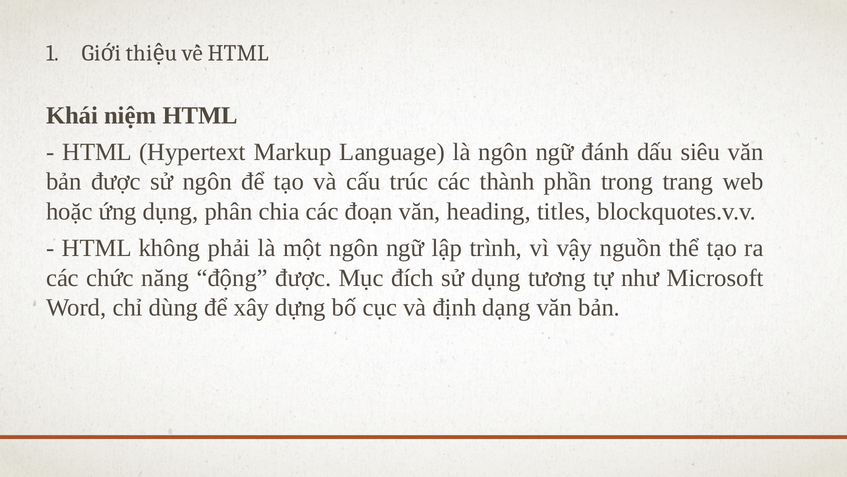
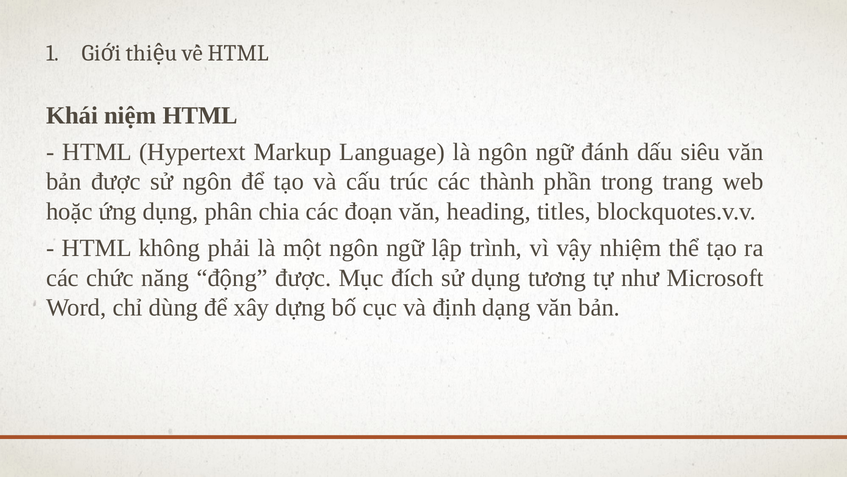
nguồn: nguồn -> nhiệm
